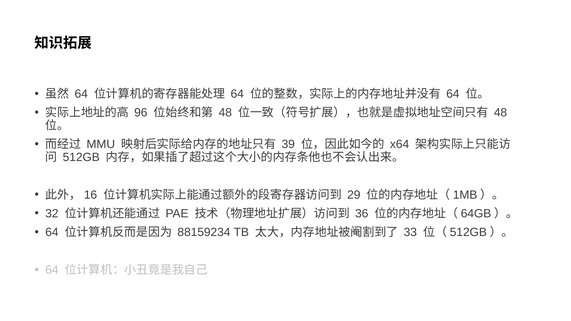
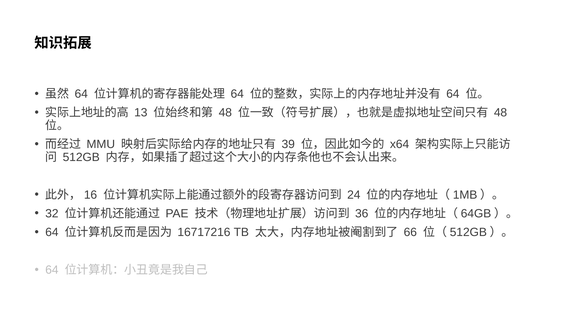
96: 96 -> 13
29: 29 -> 24
88159234: 88159234 -> 16717216
33: 33 -> 66
